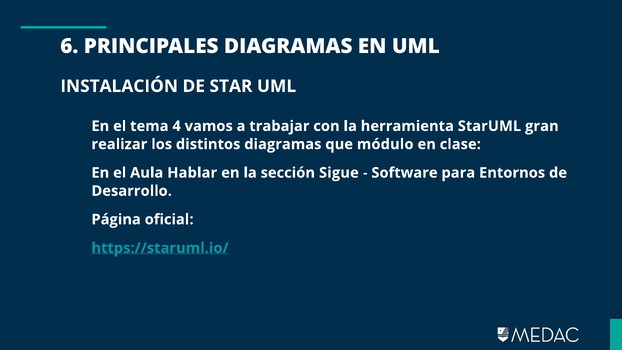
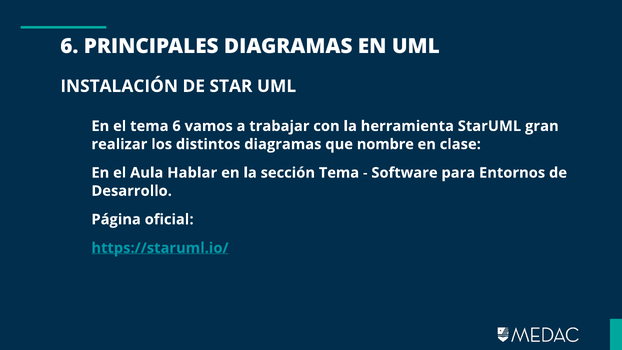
tema 4: 4 -> 6
módulo: módulo -> nombre
sección Sigue: Sigue -> Tema
